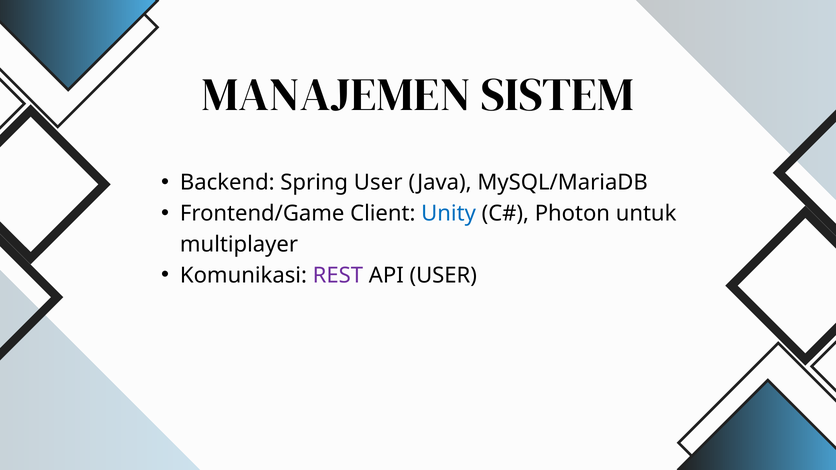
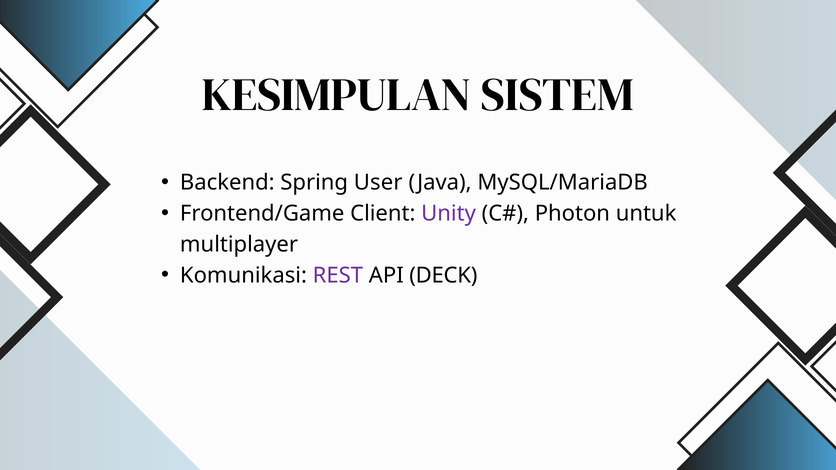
MANAJEMEN: MANAJEMEN -> KESIMPULAN
Unity colour: blue -> purple
API USER: USER -> DECK
